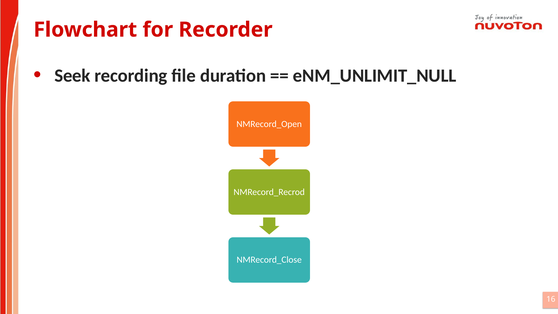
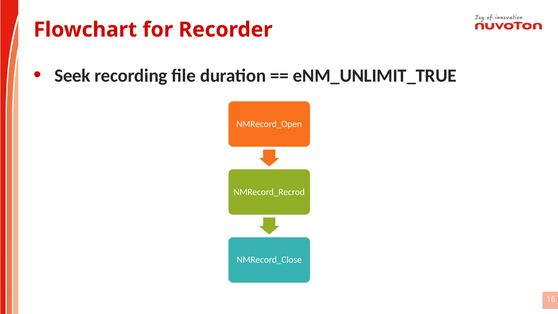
eNM_UNLIMIT_NULL: eNM_UNLIMIT_NULL -> eNM_UNLIMIT_TRUE
